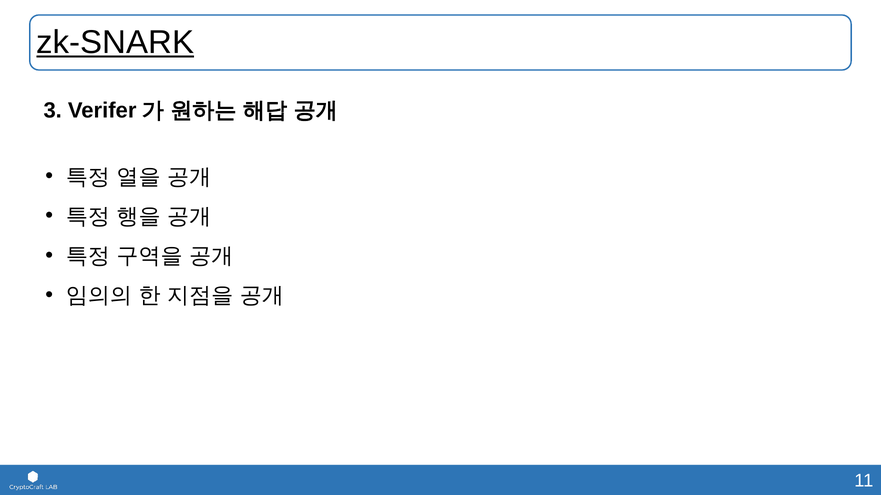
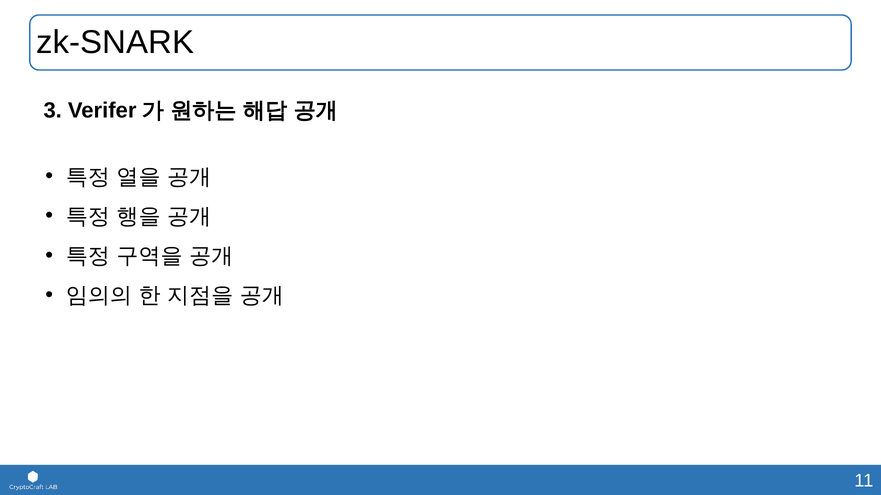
zk-SNARK underline: present -> none
